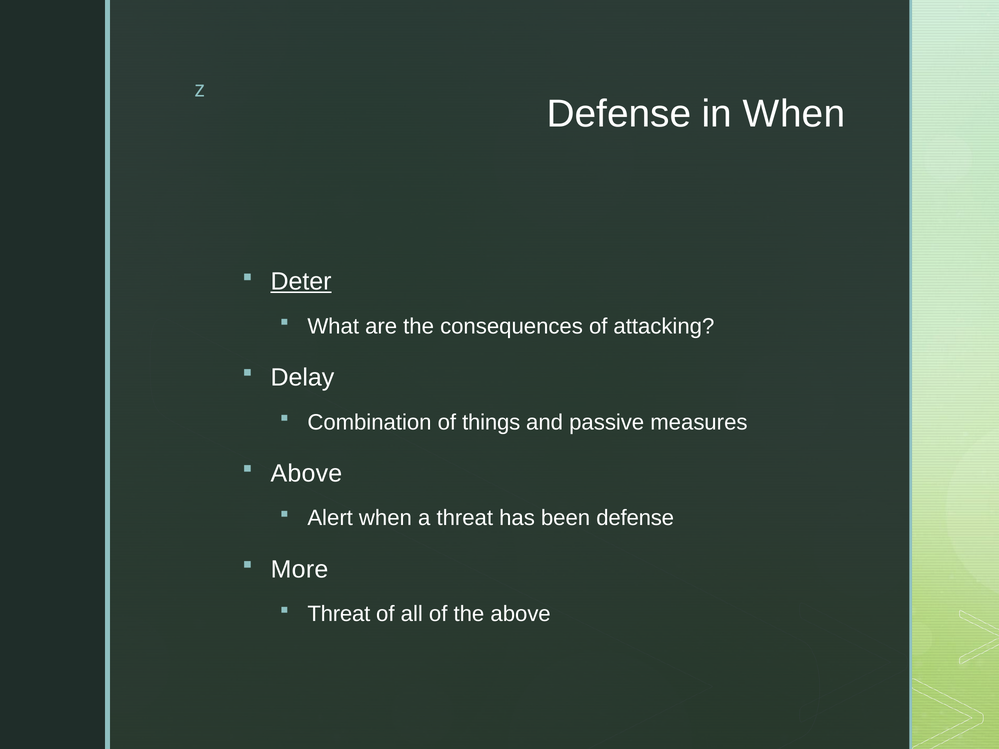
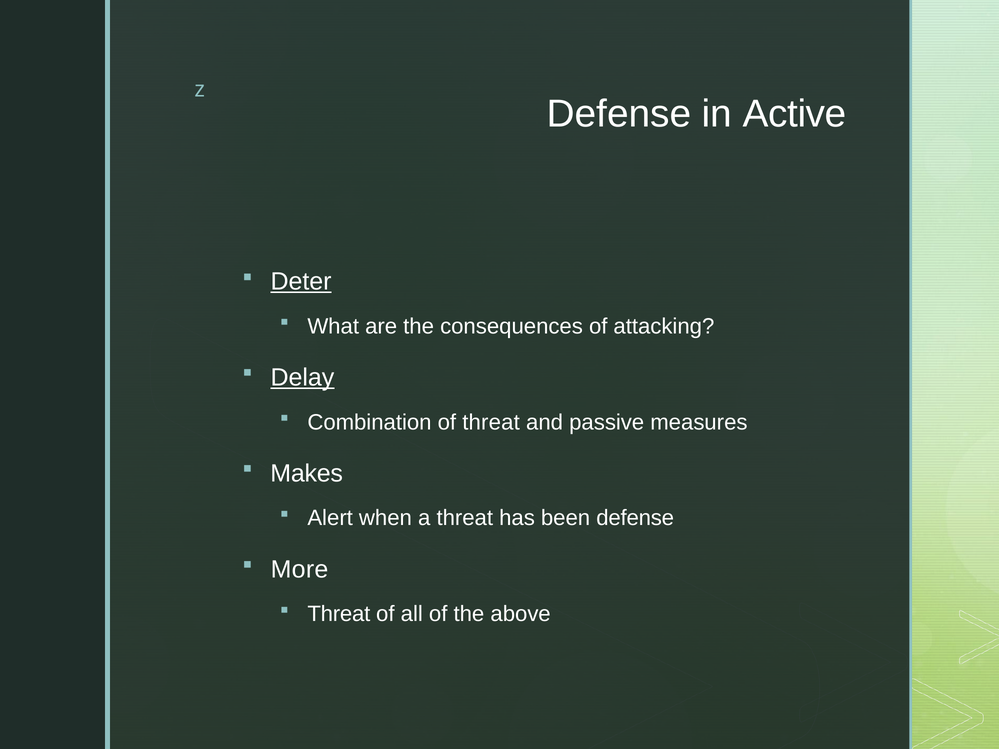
in When: When -> Active
Delay underline: none -> present
of things: things -> threat
Above at (306, 473): Above -> Makes
